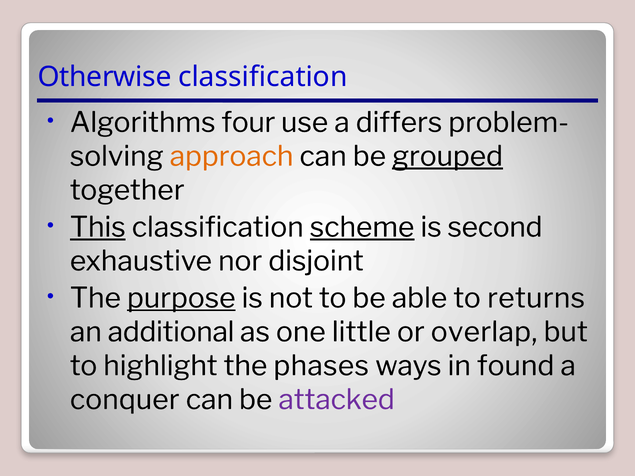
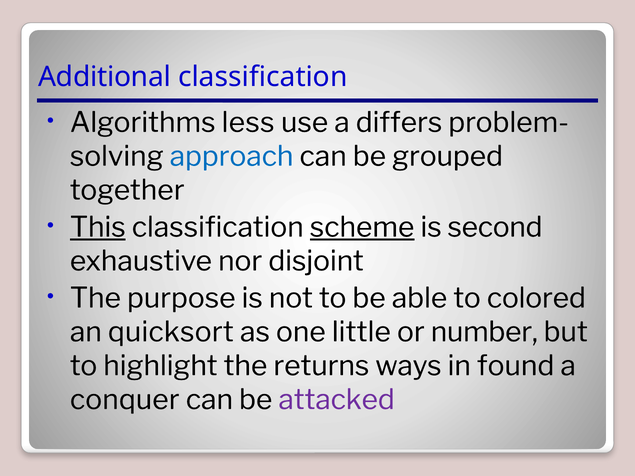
Otherwise: Otherwise -> Additional
four: four -> less
approach colour: orange -> blue
grouped underline: present -> none
purpose underline: present -> none
returns: returns -> colored
additional: additional -> quicksort
overlap: overlap -> number
phases: phases -> returns
